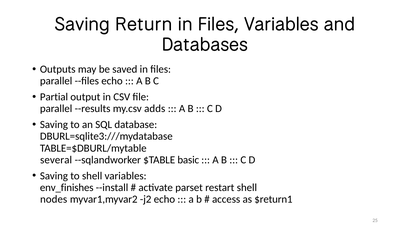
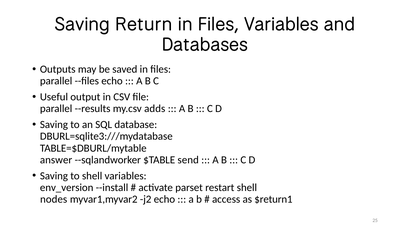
Partial: Partial -> Useful
several: several -> answer
basic: basic -> send
env_finishes: env_finishes -> env_version
